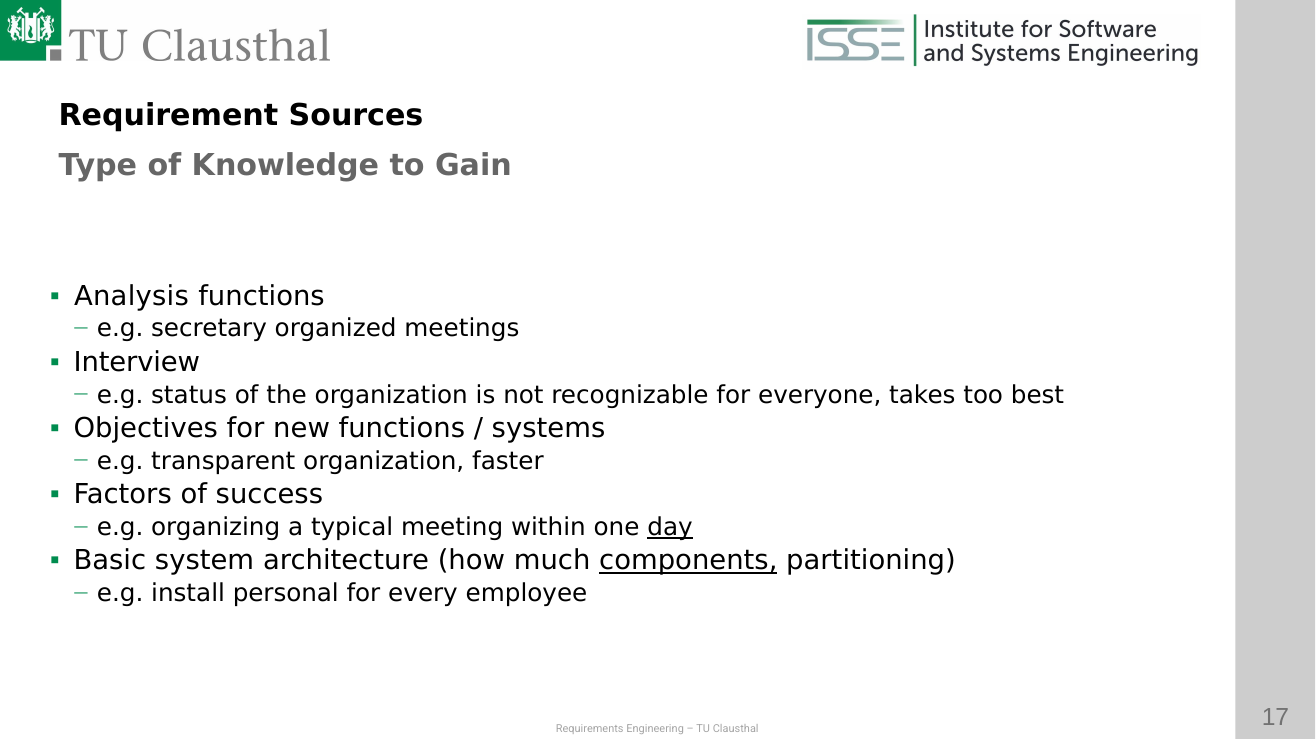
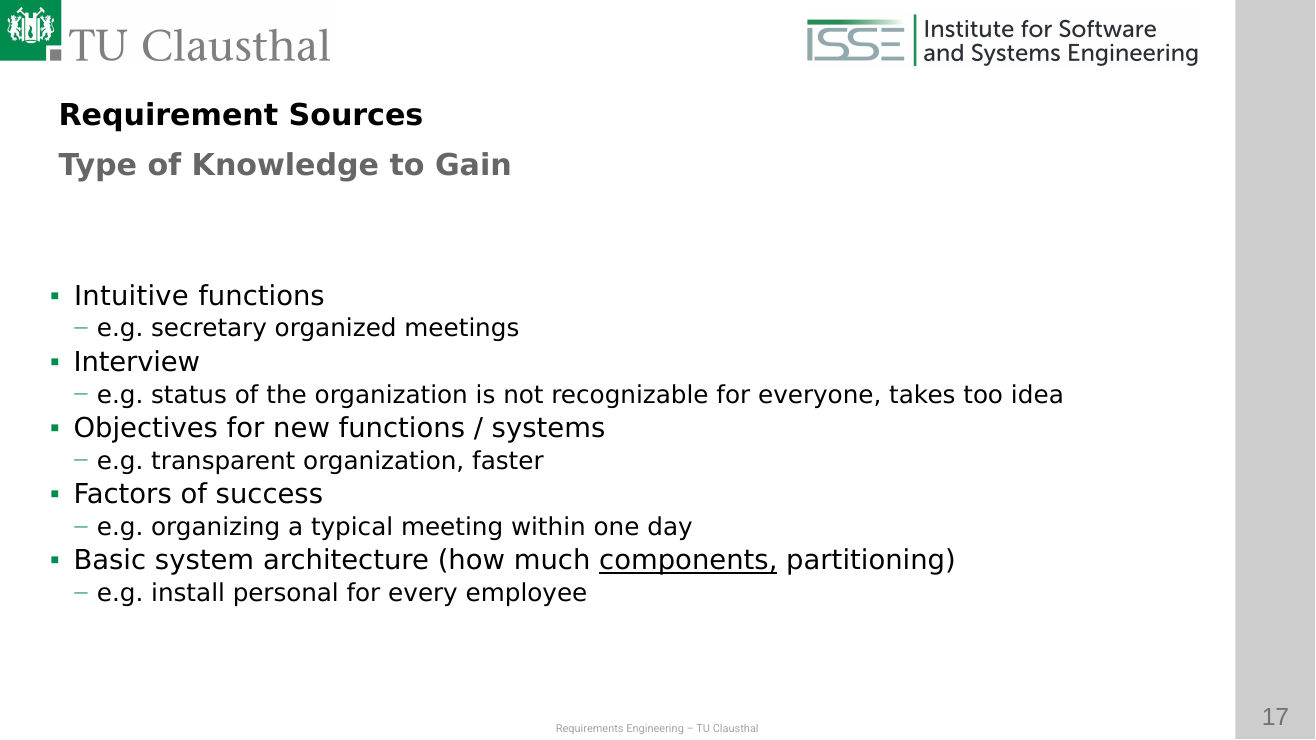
Analysis: Analysis -> Intuitive
best: best -> idea
day underline: present -> none
